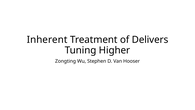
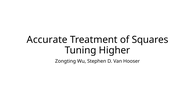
Inherent: Inherent -> Accurate
Delivers: Delivers -> Squares
